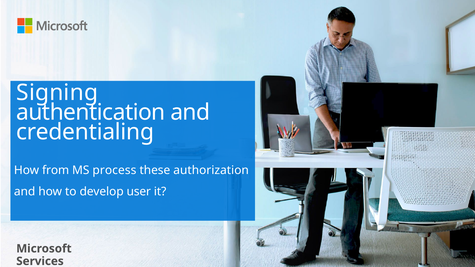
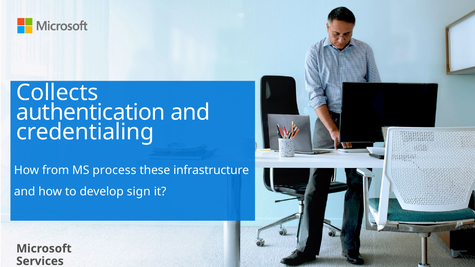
Signing: Signing -> Collects
authorization: authorization -> infrastructure
user: user -> sign
